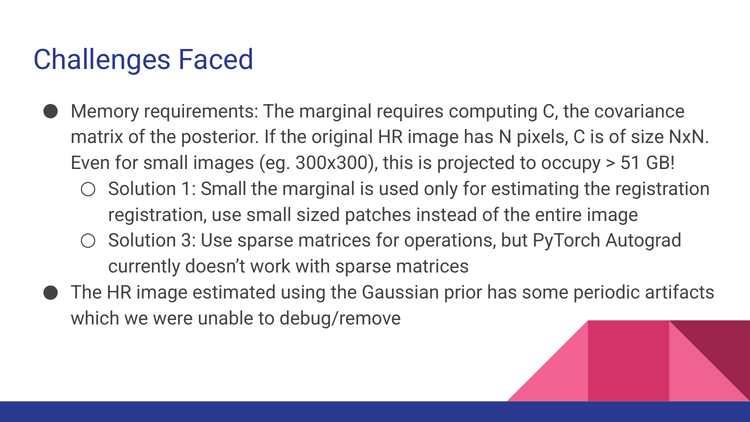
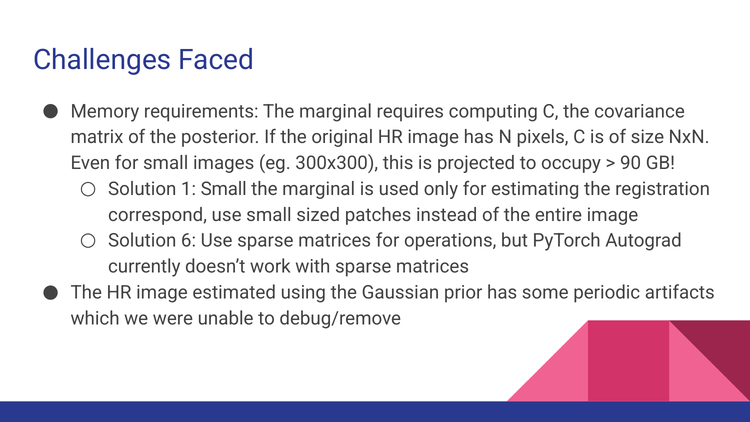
51: 51 -> 90
registration at (158, 215): registration -> correspond
3: 3 -> 6
